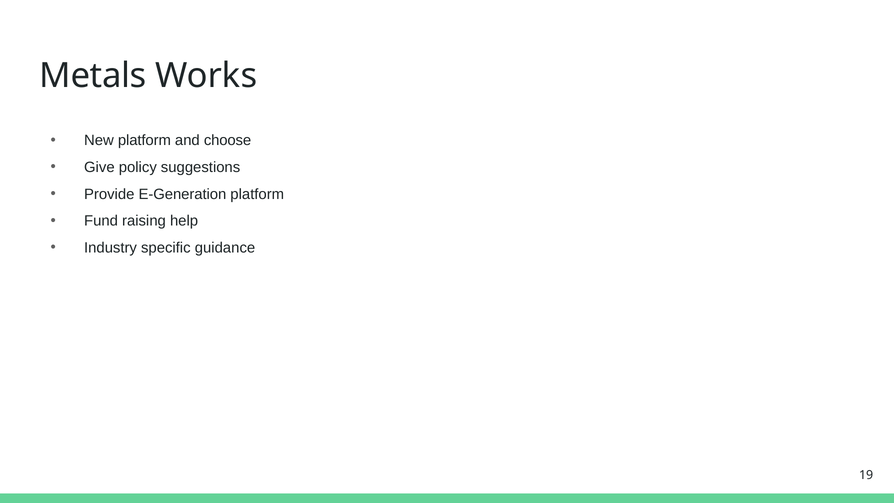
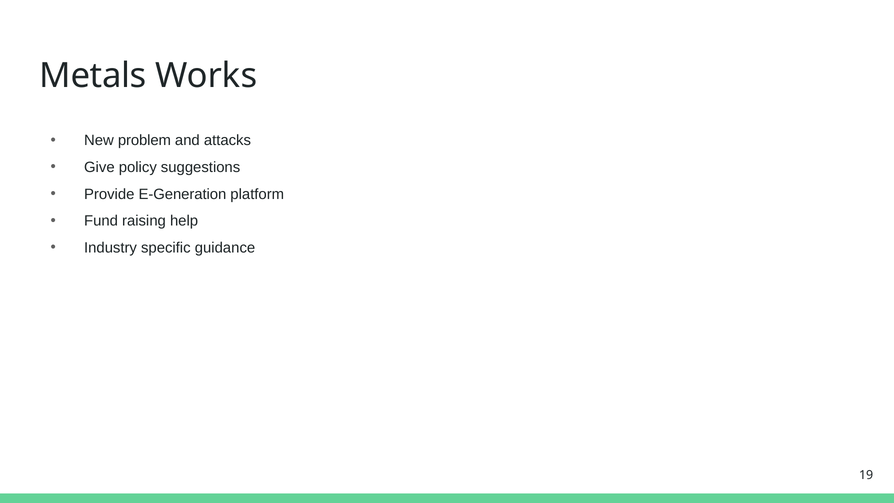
New platform: platform -> problem
choose: choose -> attacks
